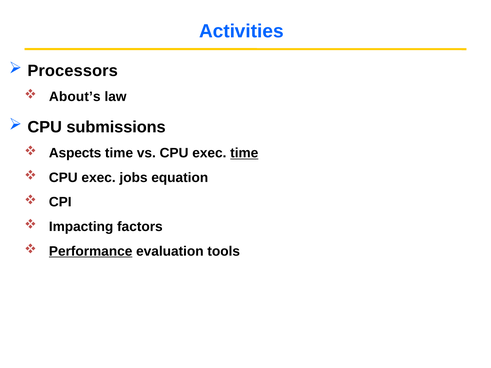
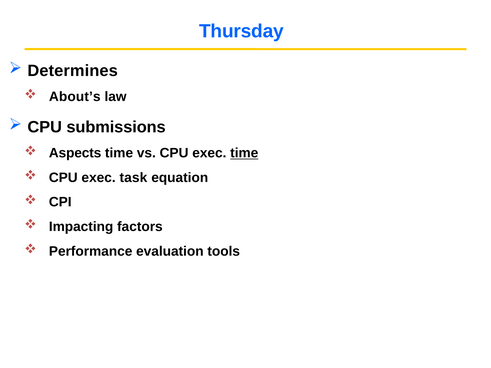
Activities: Activities -> Thursday
Processors: Processors -> Determines
jobs: jobs -> task
Performance underline: present -> none
